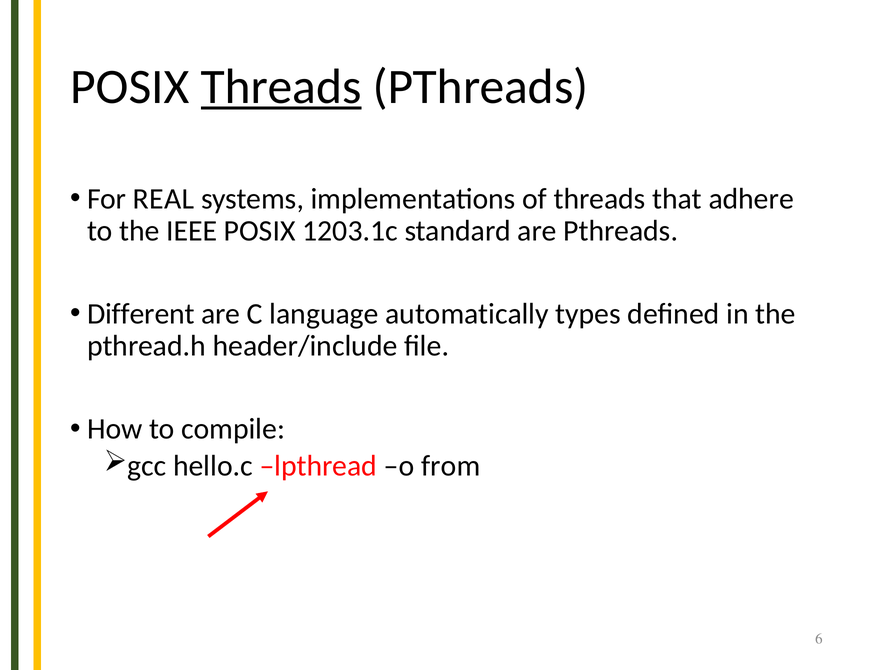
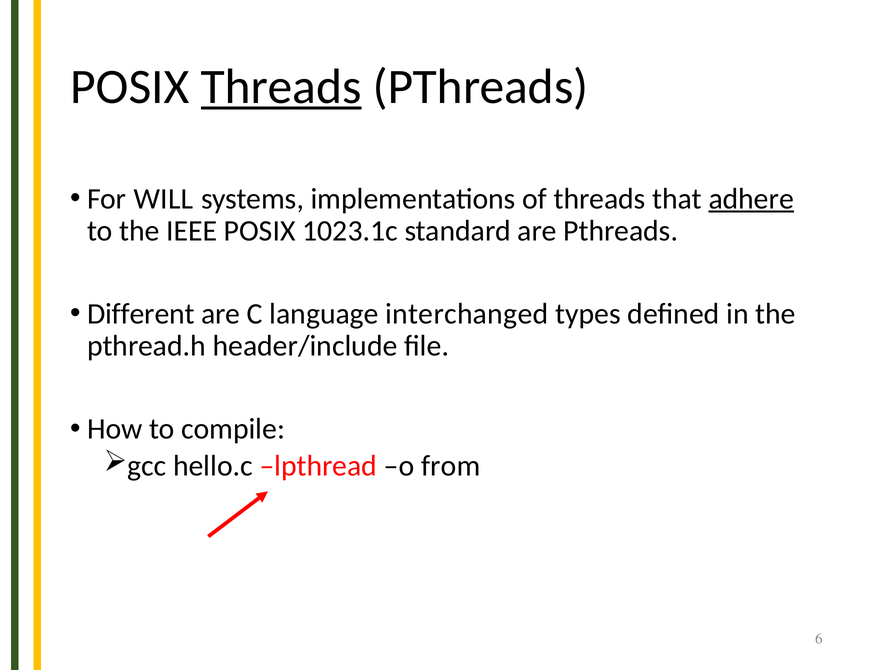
REAL: REAL -> WILL
adhere underline: none -> present
1203.1c: 1203.1c -> 1023.1c
automatically: automatically -> interchanged
